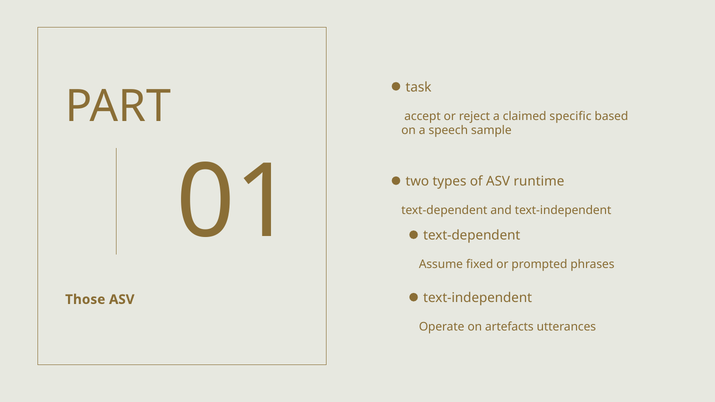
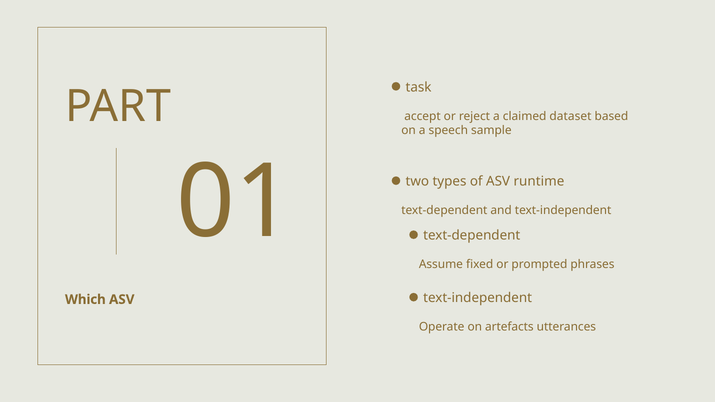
specific: specific -> dataset
Those: Those -> Which
